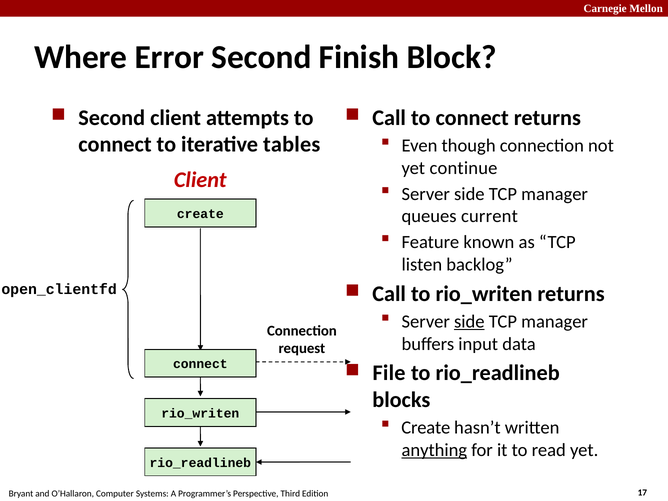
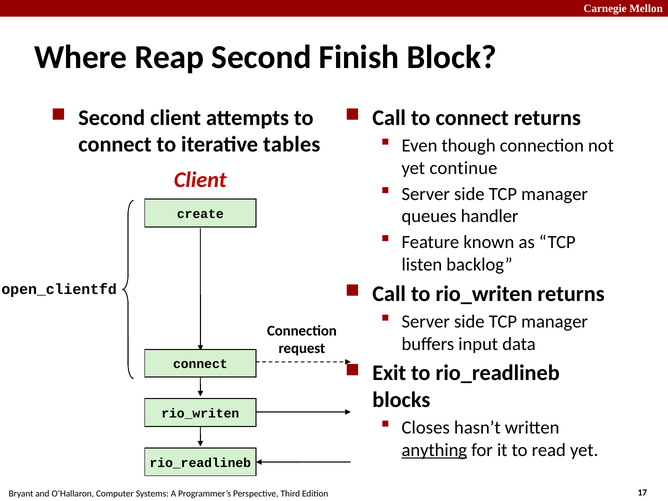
Error: Error -> Reap
current: current -> handler
side at (469, 322) underline: present -> none
File: File -> Exit
Create at (426, 428): Create -> Closes
